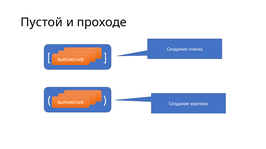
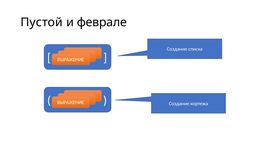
проходе: проходе -> феврале
